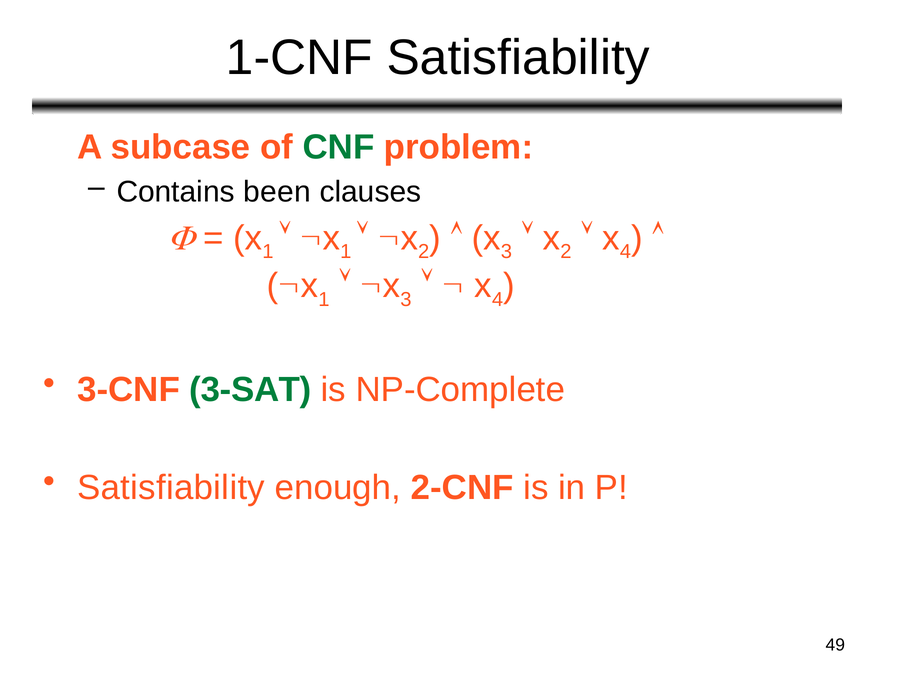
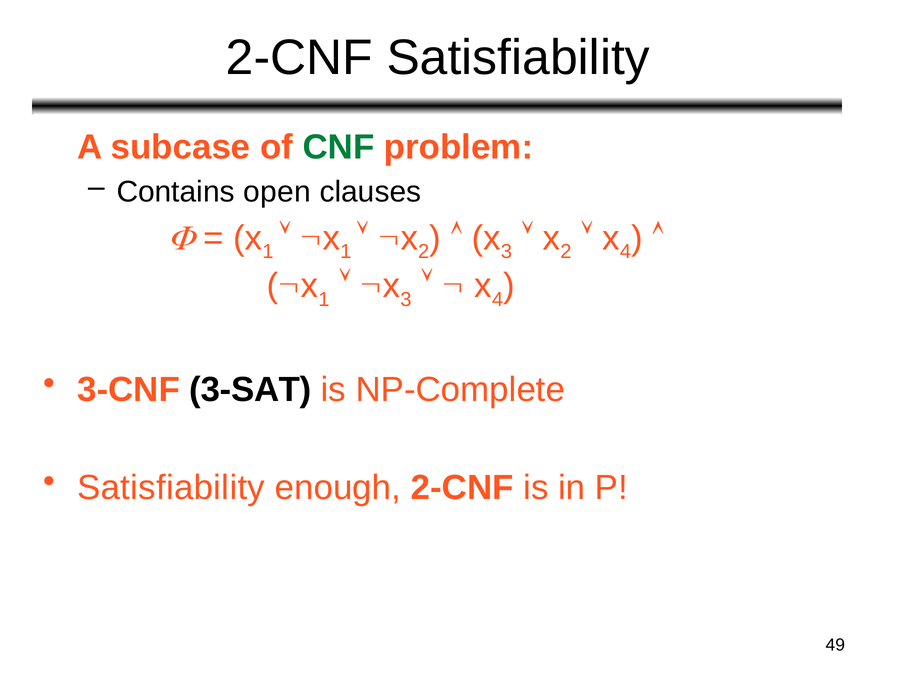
1-CNF at (299, 58): 1-CNF -> 2-CNF
been: been -> open
3-SAT colour: green -> black
